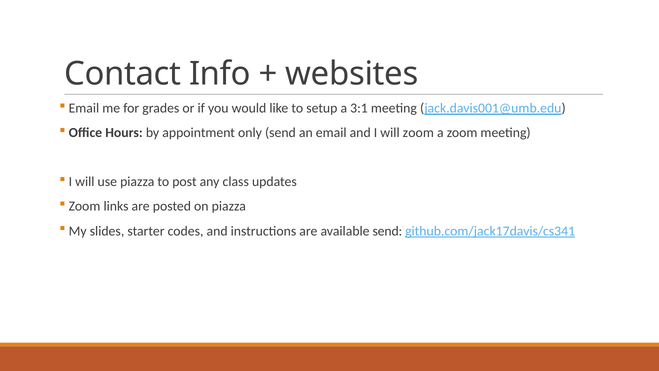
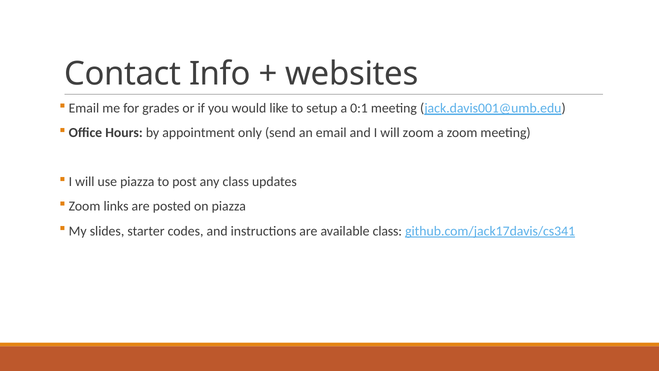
3:1: 3:1 -> 0:1
available send: send -> class
